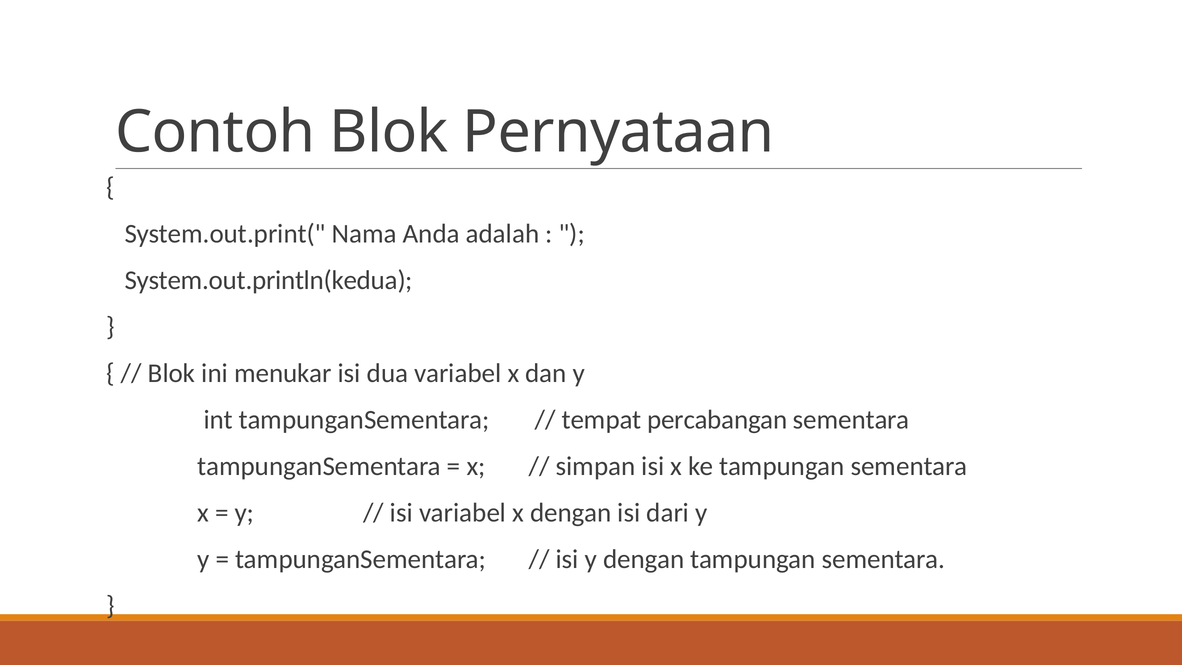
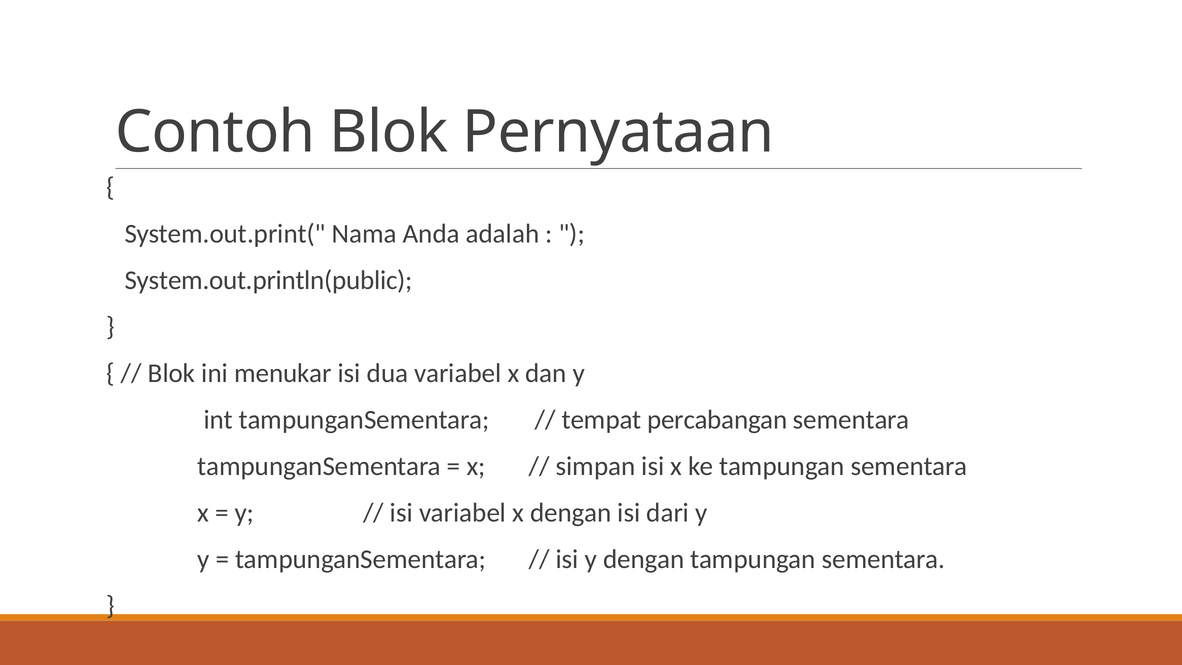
System.out.println(kedua: System.out.println(kedua -> System.out.println(public
